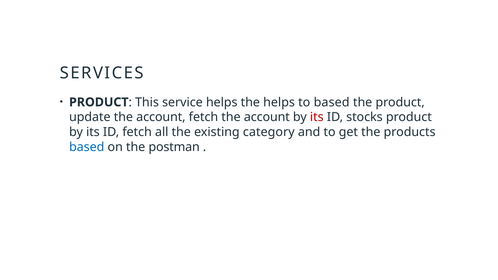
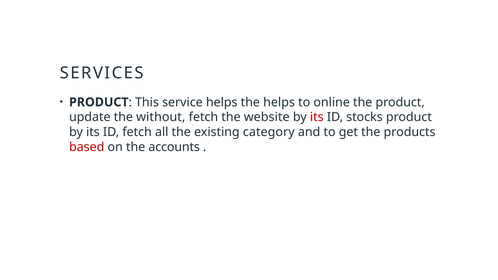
to based: based -> online
update the account: account -> without
fetch the account: account -> website
based at (87, 147) colour: blue -> red
postman: postman -> accounts
